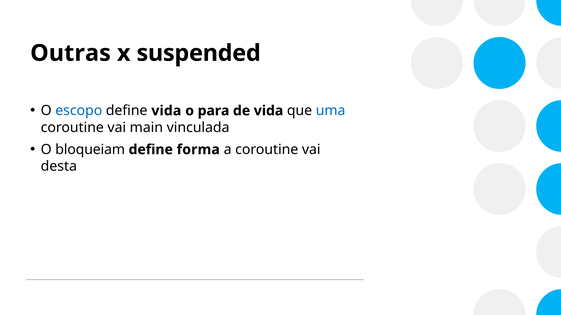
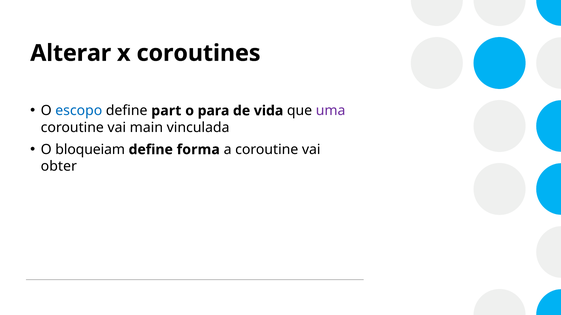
Outras: Outras -> Alterar
suspended: suspended -> coroutines
define vida: vida -> part
uma colour: blue -> purple
desta: desta -> obter
